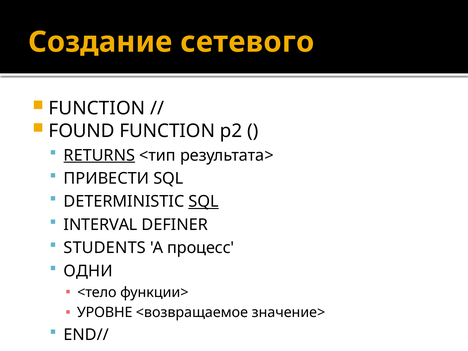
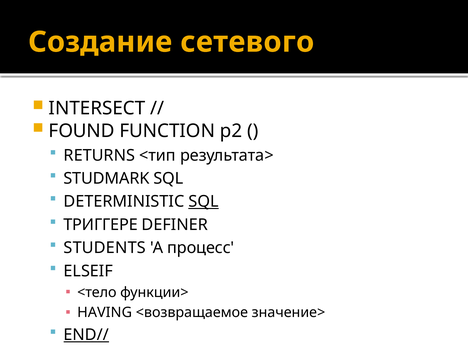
FUNCTION at (97, 108): FUNCTION -> INTERSECT
RETURNS underline: present -> none
ПРИВЕСТИ: ПРИВЕСТИ -> STUDMARK
INTERVAL: INTERVAL -> ТРИГГЕРЕ
ОДНИ: ОДНИ -> ELSEIF
УРОВНЕ: УРОВНЕ -> HAVING
END// underline: none -> present
